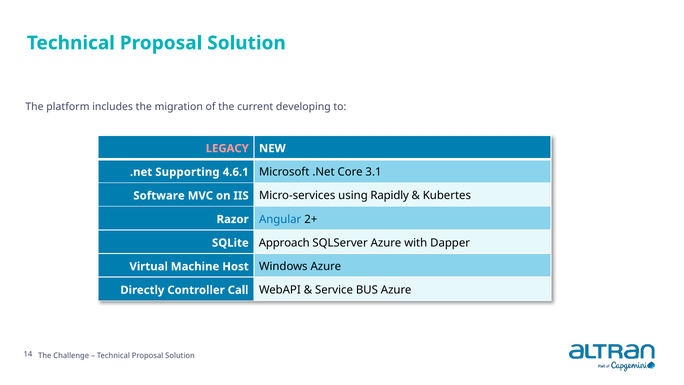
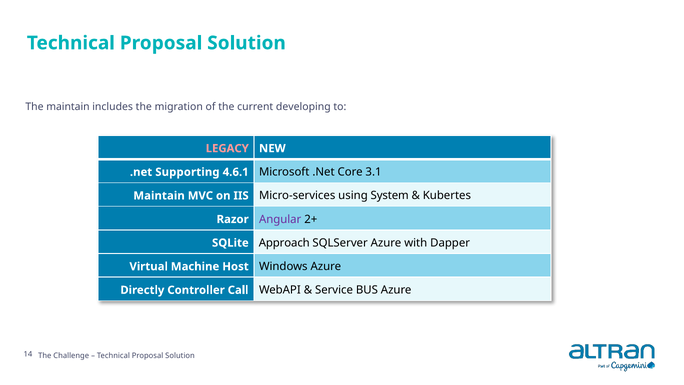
The platform: platform -> maintain
Software at (159, 196): Software -> Maintain
Rapidly: Rapidly -> System
Angular colour: blue -> purple
